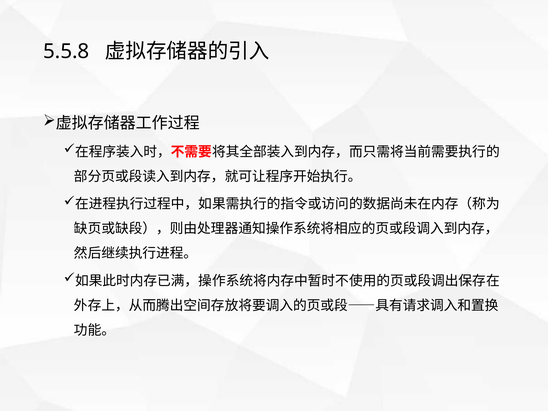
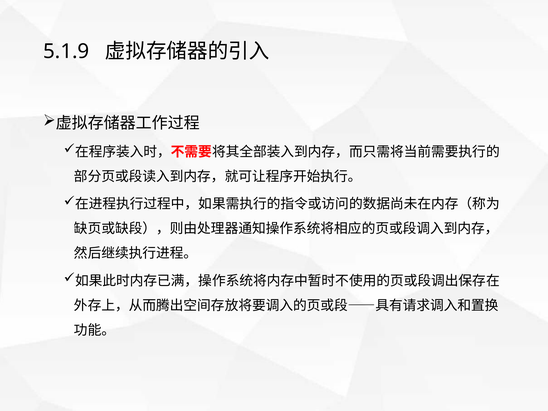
5.5.8: 5.5.8 -> 5.1.9
